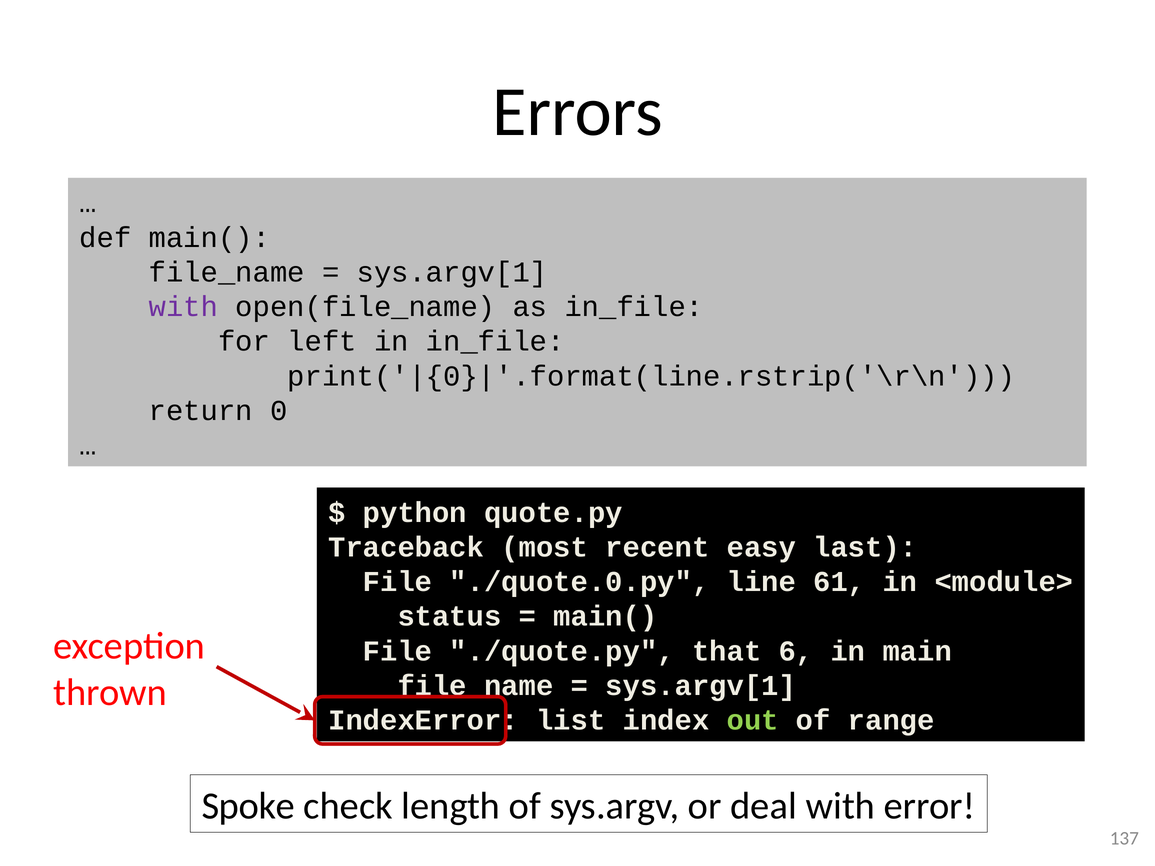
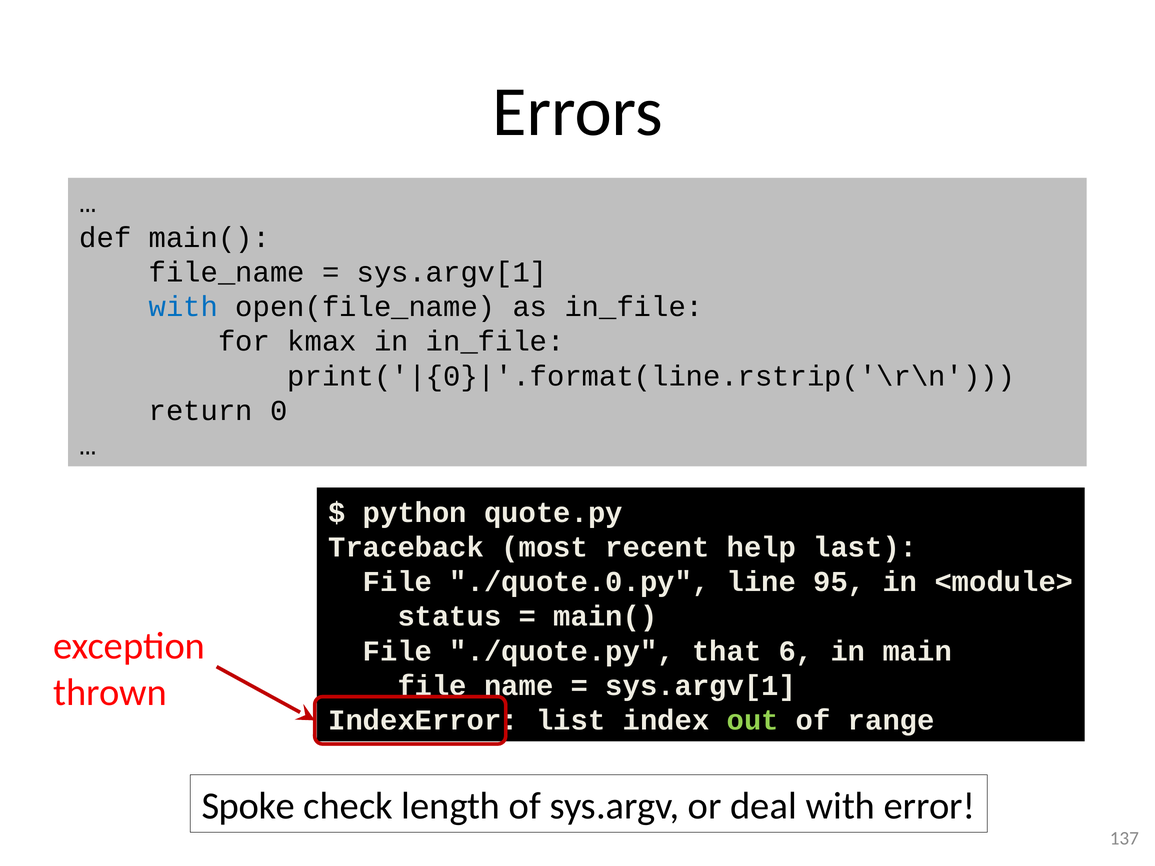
with at (183, 307) colour: purple -> blue
left: left -> kmax
easy: easy -> help
61: 61 -> 95
